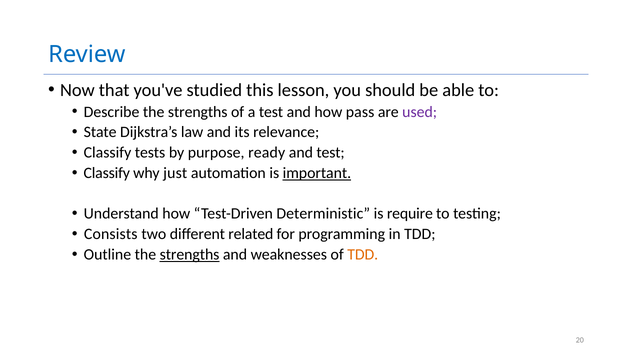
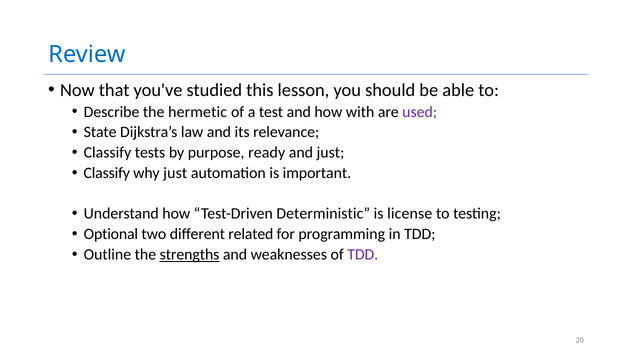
Describe the strengths: strengths -> hermetic
pass: pass -> with
and test: test -> just
important underline: present -> none
require: require -> license
Consists: Consists -> Optional
TDD at (363, 254) colour: orange -> purple
